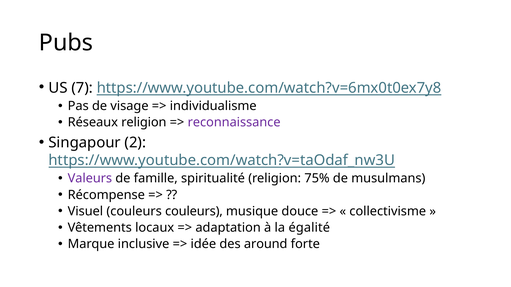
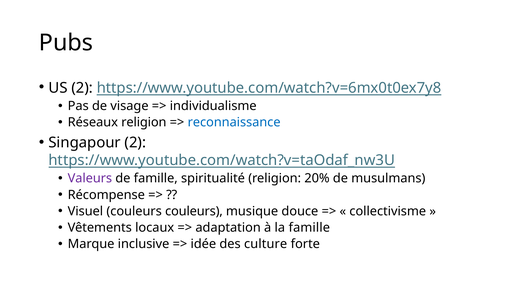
US 7: 7 -> 2
reconnaissance colour: purple -> blue
75%: 75% -> 20%
la égalité: égalité -> famille
around: around -> culture
